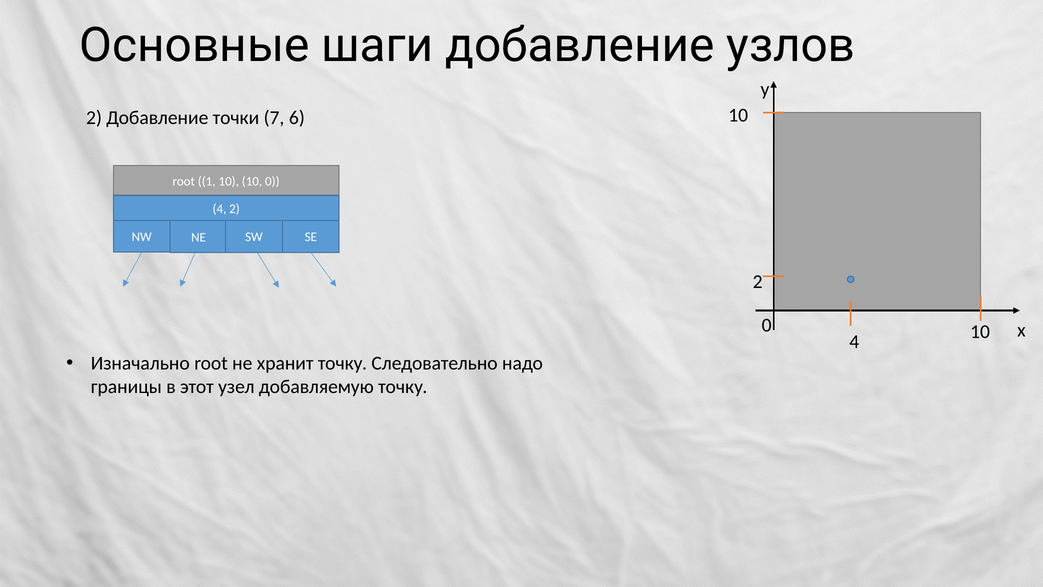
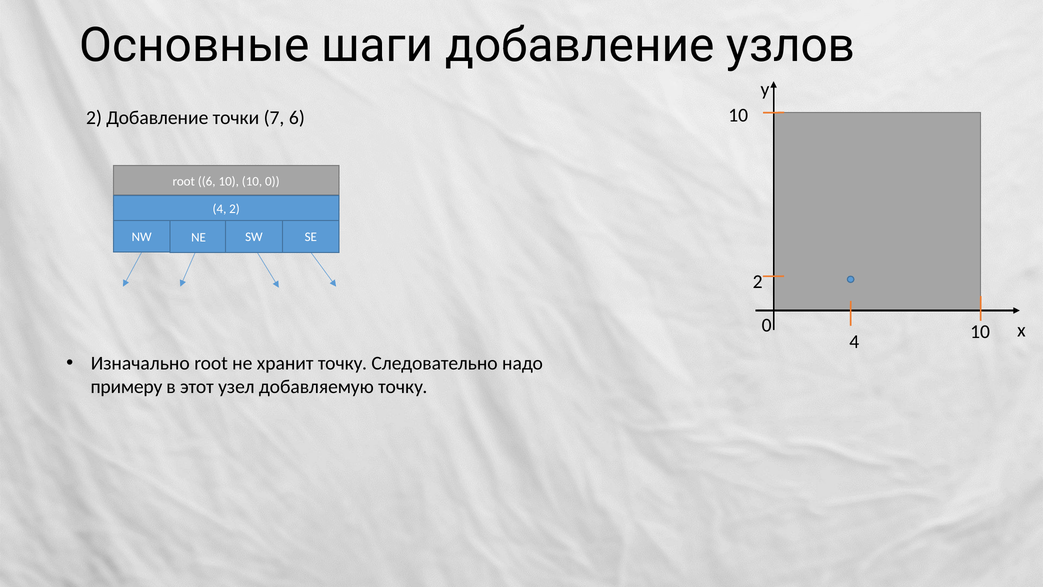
root 1: 1 -> 6
границы: границы -> примеру
